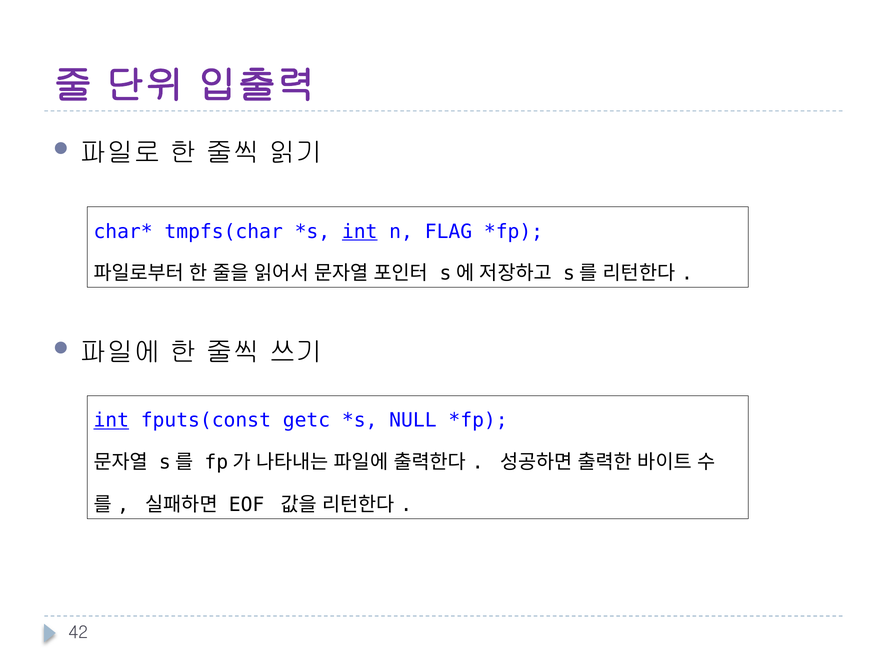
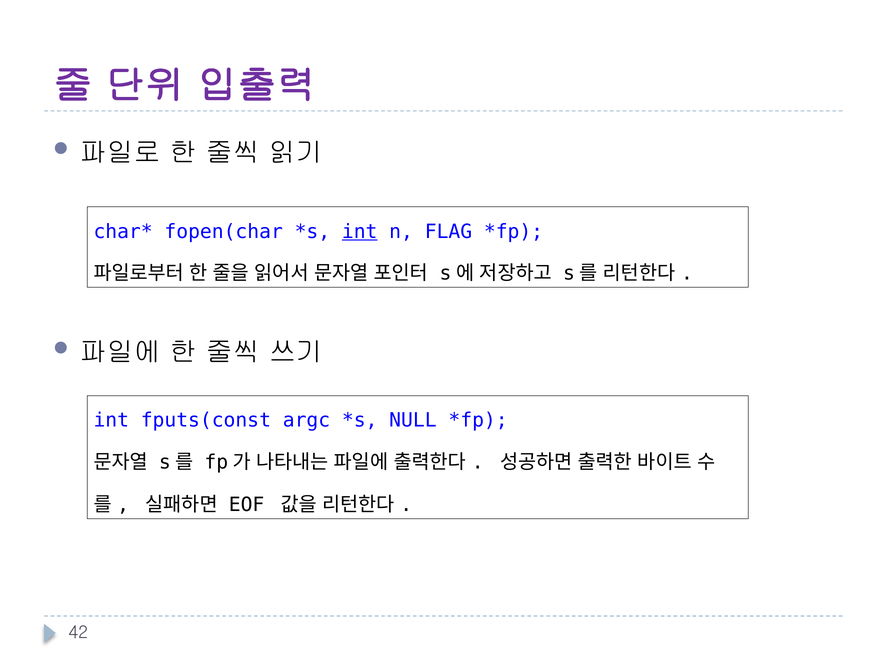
tmpfs(char: tmpfs(char -> fopen(char
int at (111, 421) underline: present -> none
getc: getc -> argc
